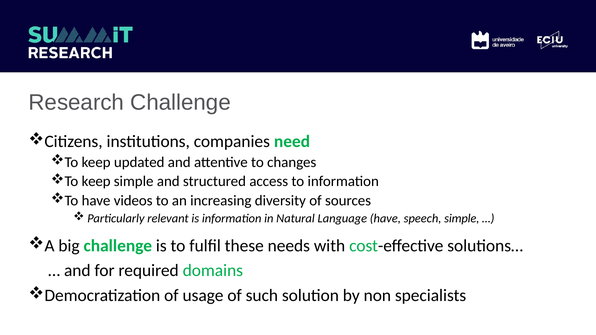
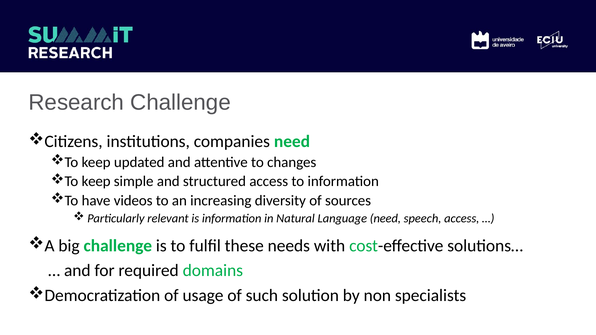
Language have: have -> need
speech simple: simple -> access
